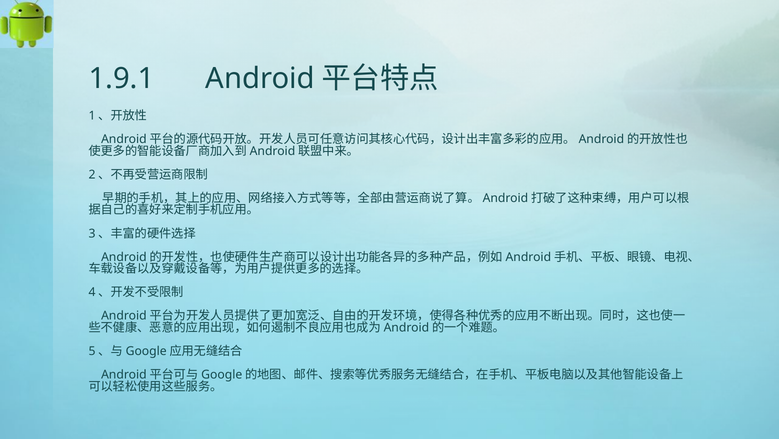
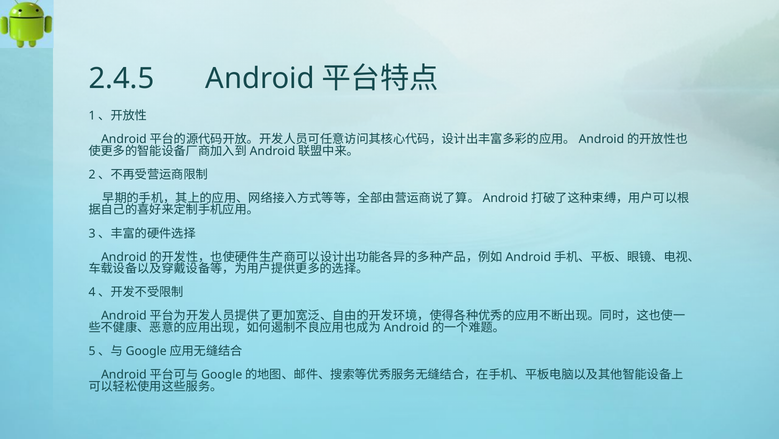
1.9.1: 1.9.1 -> 2.4.5
